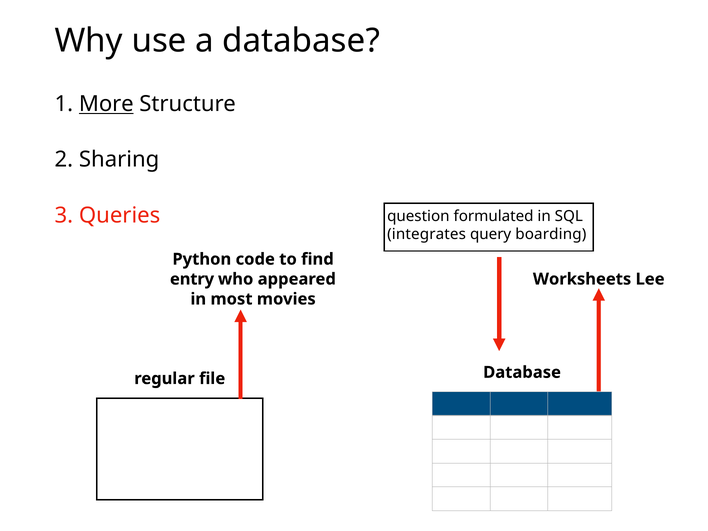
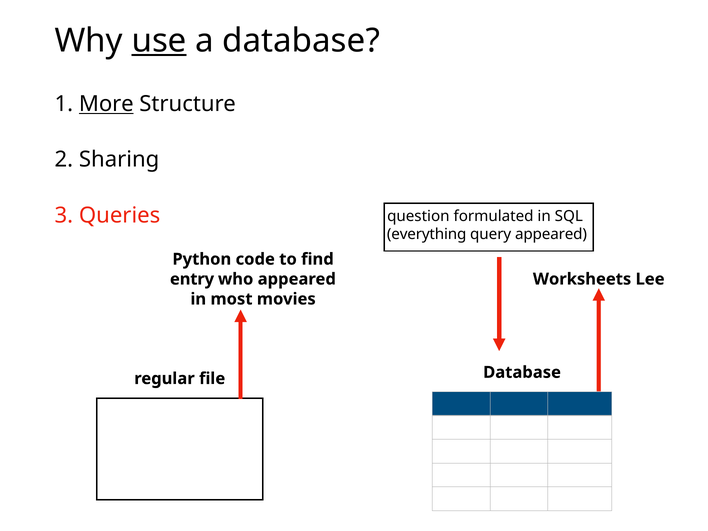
use underline: none -> present
integrates: integrates -> everything
query boarding: boarding -> appeared
